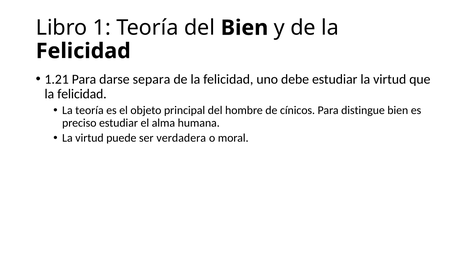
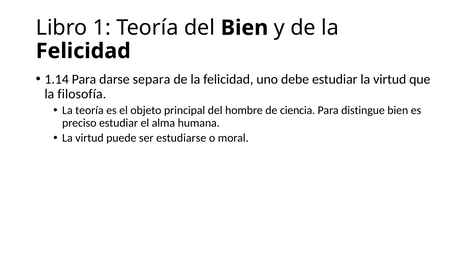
1.21: 1.21 -> 1.14
felicidad at (82, 94): felicidad -> filosofía
cínicos: cínicos -> ciencia
verdadera: verdadera -> estudiarse
